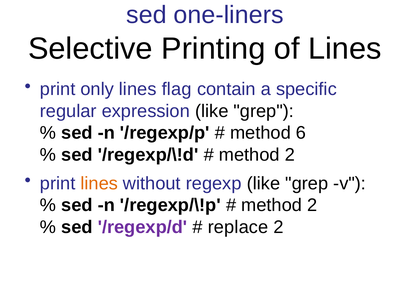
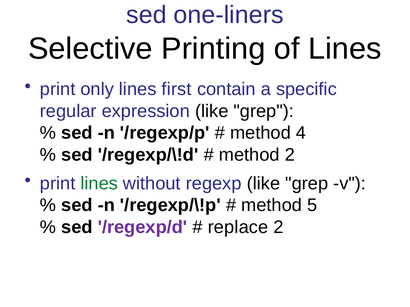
flag: flag -> first
6: 6 -> 4
lines at (99, 184) colour: orange -> green
2 at (312, 206): 2 -> 5
